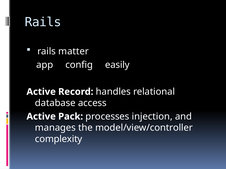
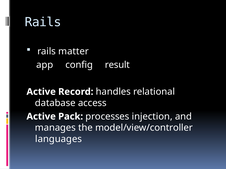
easily: easily -> result
complexity: complexity -> languages
